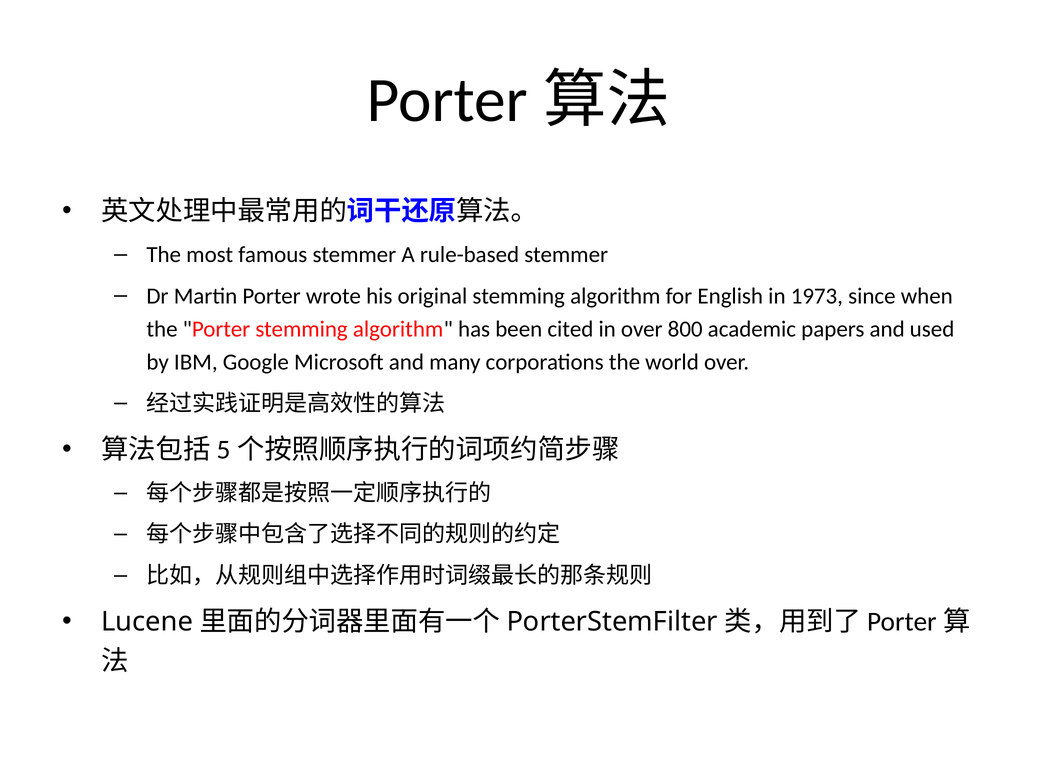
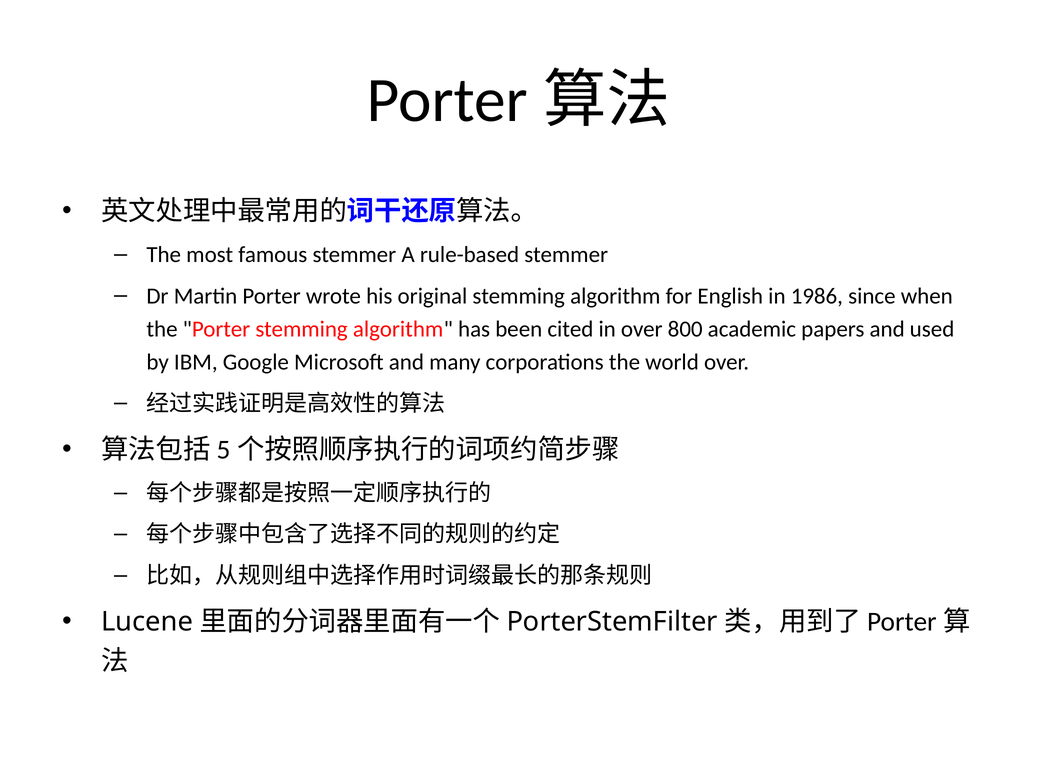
1973: 1973 -> 1986
